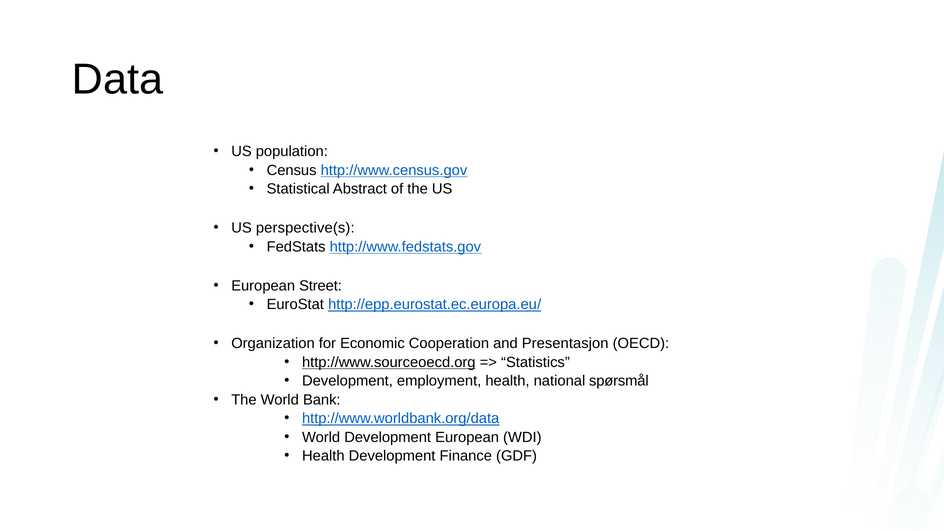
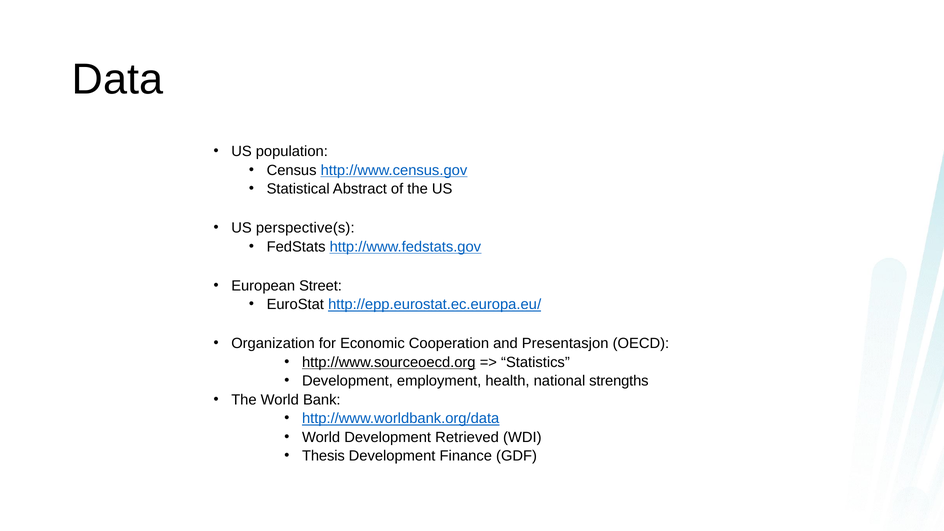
spørsmål: spørsmål -> strengths
Development European: European -> Retrieved
Health at (323, 456): Health -> Thesis
